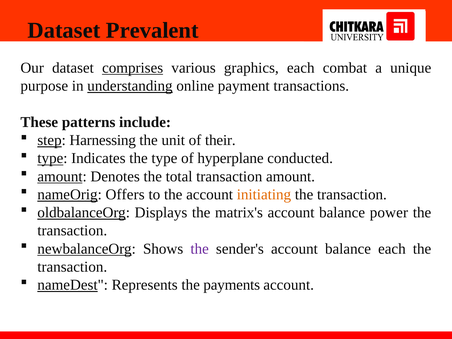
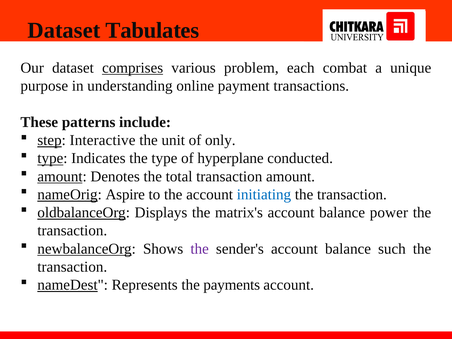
Prevalent: Prevalent -> Tabulates
graphics: graphics -> problem
understanding underline: present -> none
Harnessing: Harnessing -> Interactive
their: their -> only
Offers: Offers -> Aspire
initiating colour: orange -> blue
balance each: each -> such
